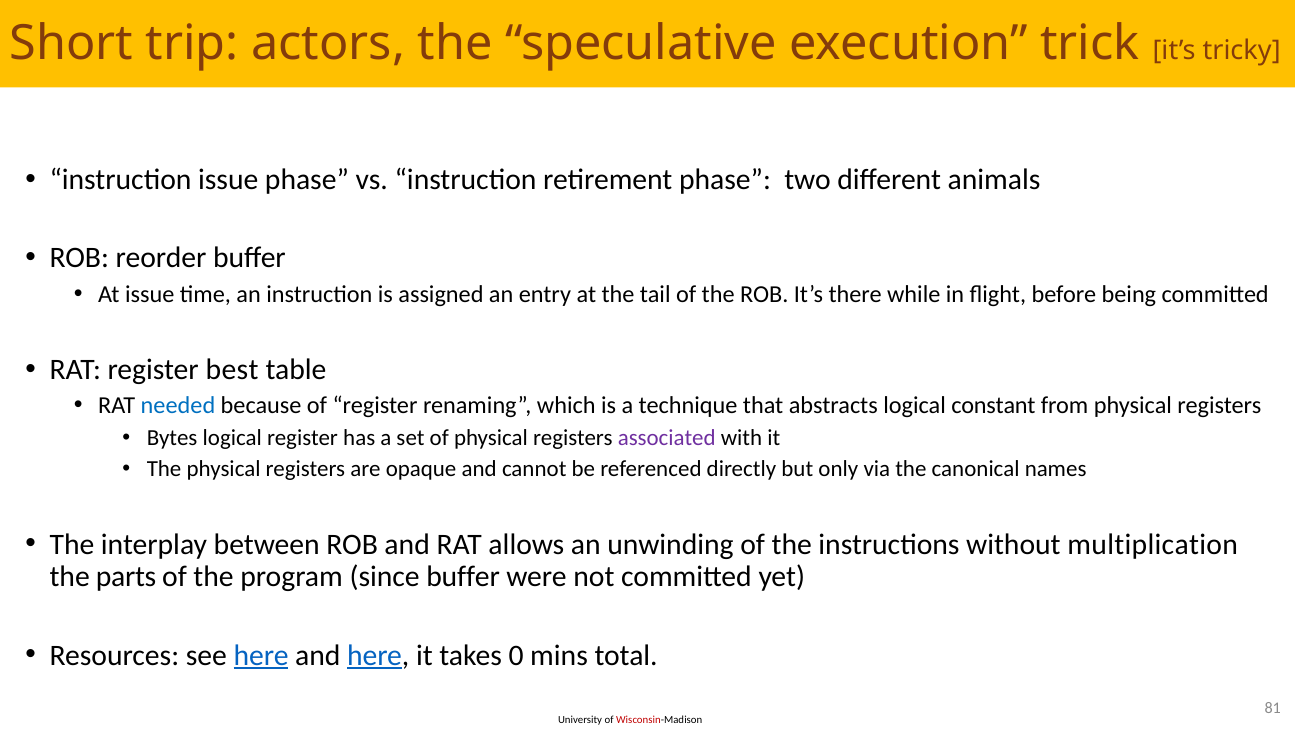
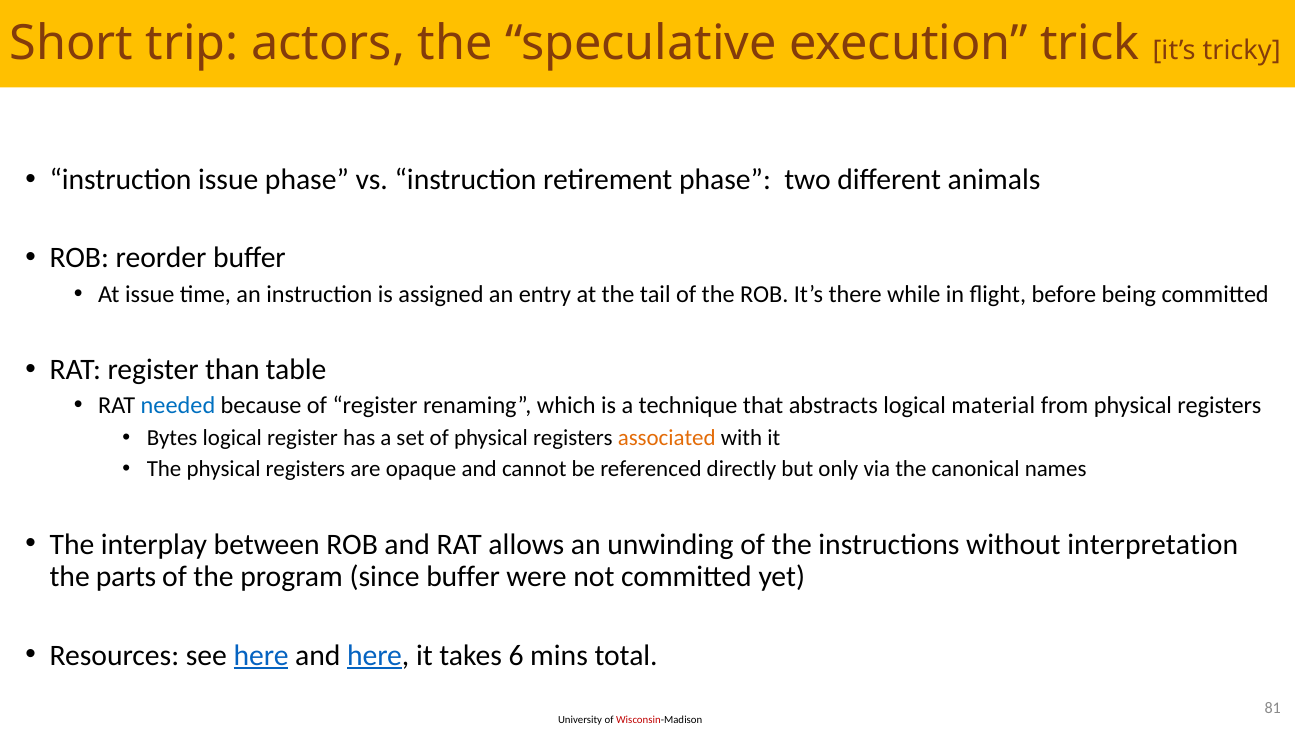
best: best -> than
constant: constant -> material
associated colour: purple -> orange
multiplication: multiplication -> interpretation
0: 0 -> 6
